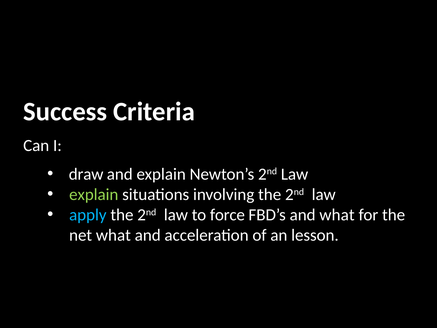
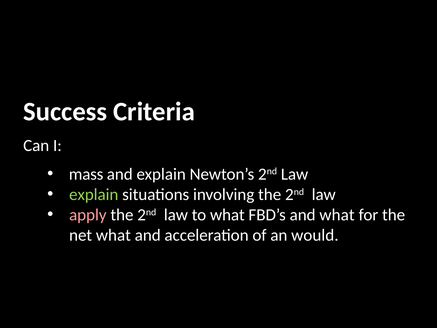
draw: draw -> mass
apply colour: light blue -> pink
to force: force -> what
lesson: lesson -> would
